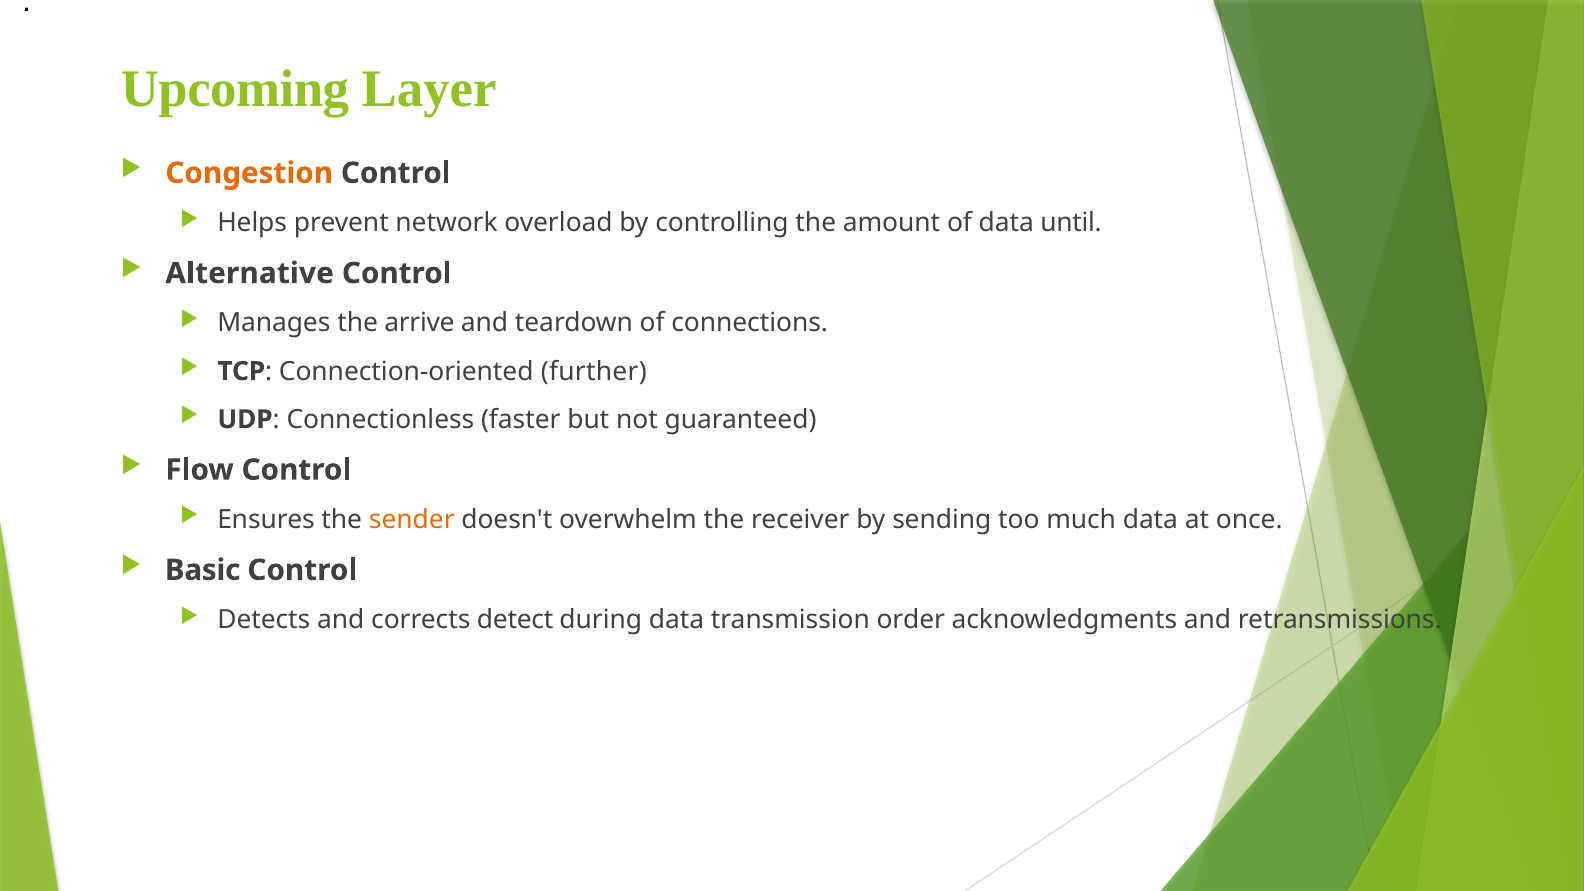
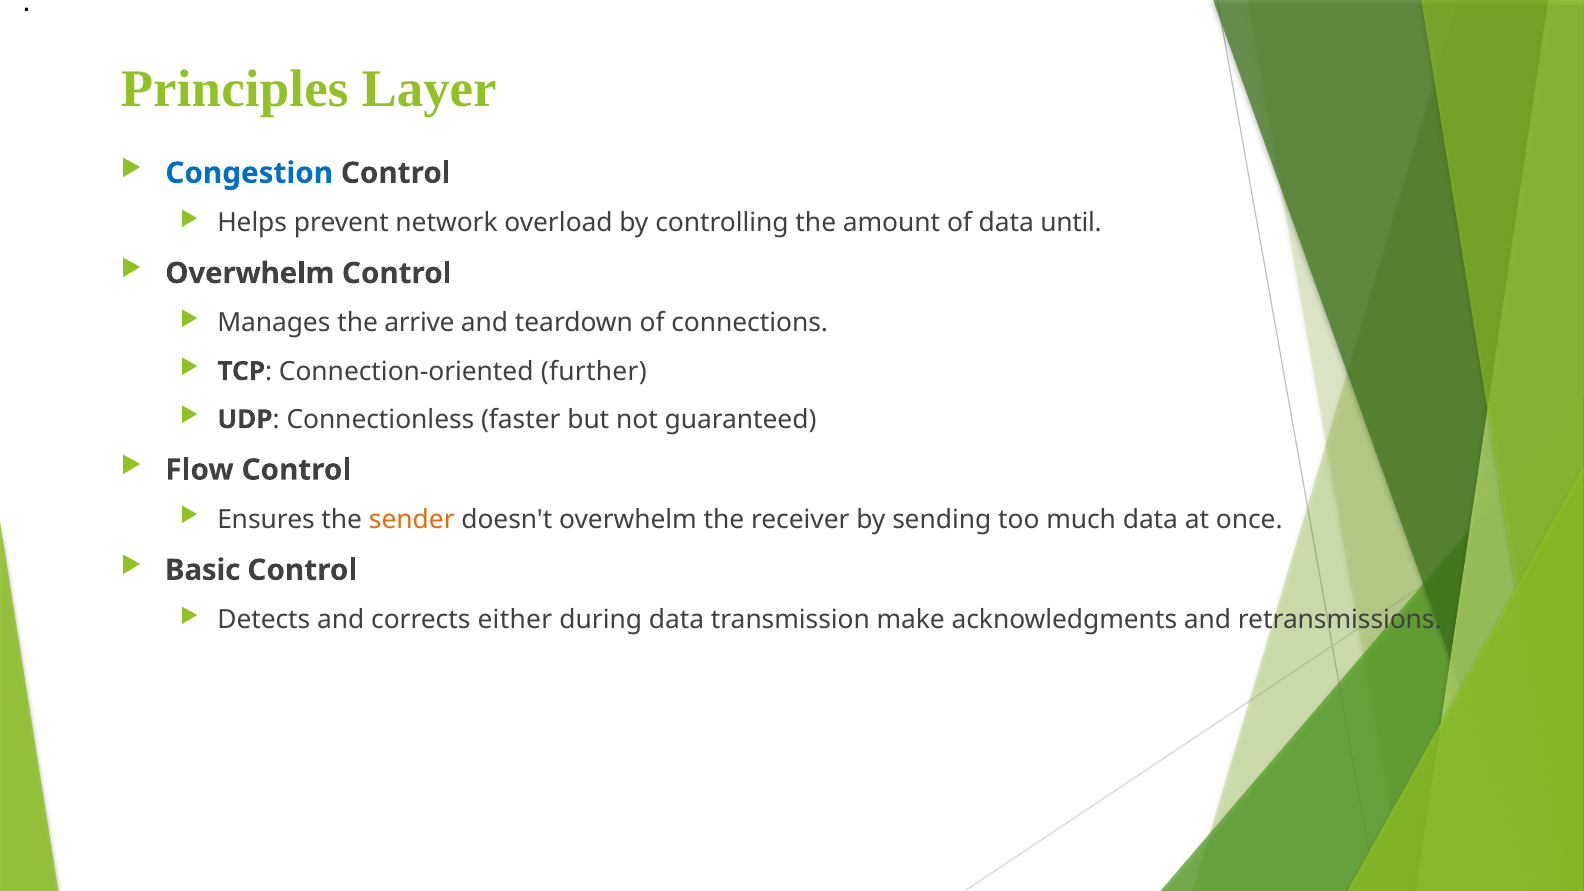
Upcoming: Upcoming -> Principles
Congestion colour: orange -> blue
Alternative at (250, 273): Alternative -> Overwhelm
detect: detect -> either
order: order -> make
